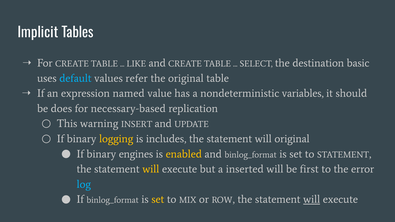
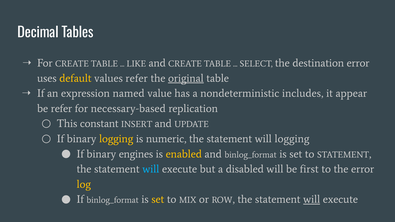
Implicit: Implicit -> Decimal
destination basic: basic -> error
default colour: light blue -> yellow
original at (186, 78) underline: none -> present
variables: variables -> includes
should: should -> appear
be does: does -> refer
warning: warning -> constant
includes: includes -> numeric
will original: original -> logging
will at (151, 169) colour: yellow -> light blue
inserted: inserted -> disabled
log colour: light blue -> yellow
